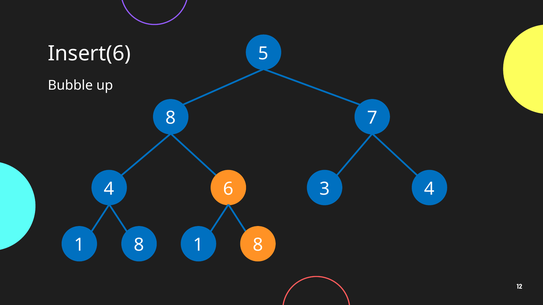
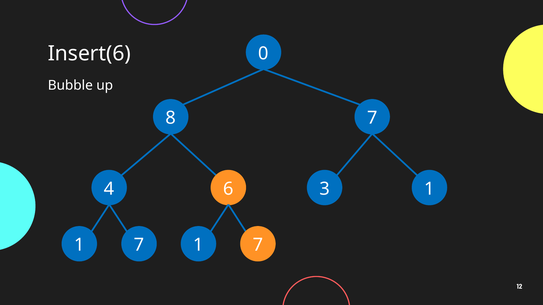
5: 5 -> 0
3 4: 4 -> 1
8 at (139, 245): 8 -> 7
8 at (258, 245): 8 -> 7
